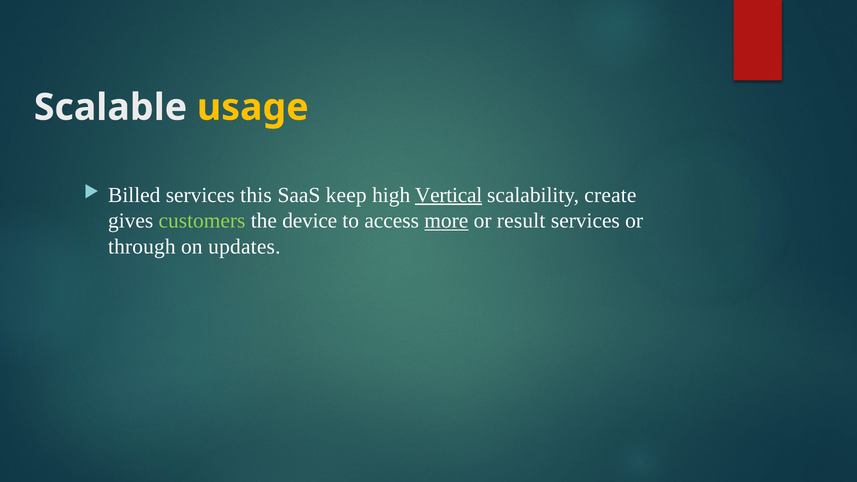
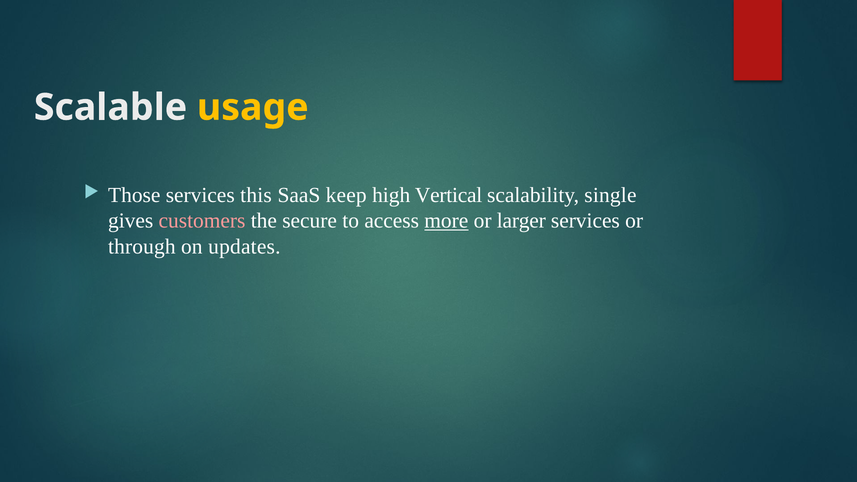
Billed: Billed -> Those
Vertical underline: present -> none
create: create -> single
customers colour: light green -> pink
device: device -> secure
result: result -> larger
